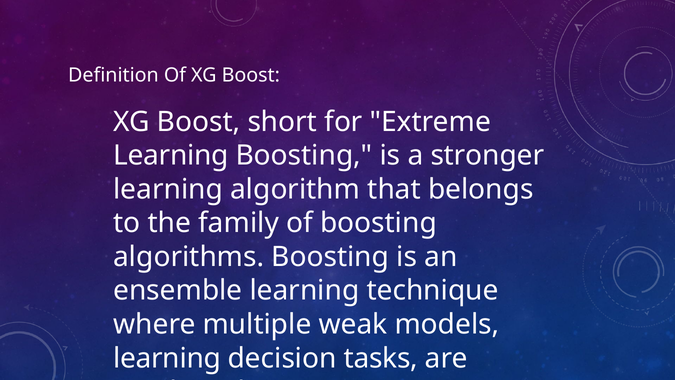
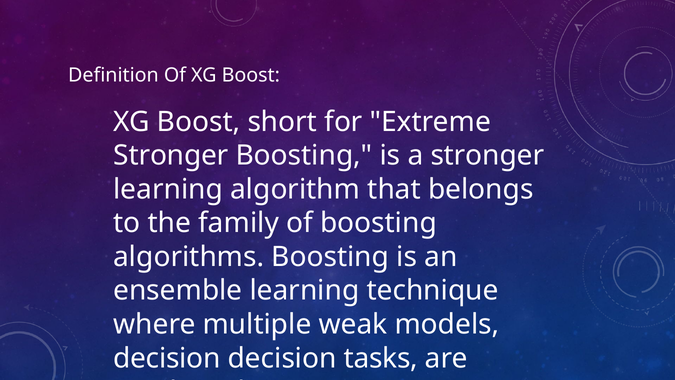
Learning at (171, 155): Learning -> Stronger
learning at (167, 358): learning -> decision
